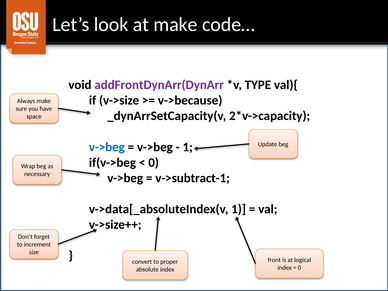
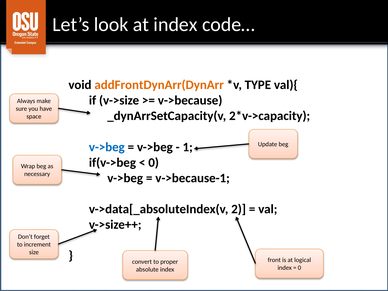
at make: make -> index
addFrontDynArr(DynArr colour: purple -> orange
v->subtract-1: v->subtract-1 -> v->because-1
v->data[_absoluteIndex(v 1: 1 -> 2
